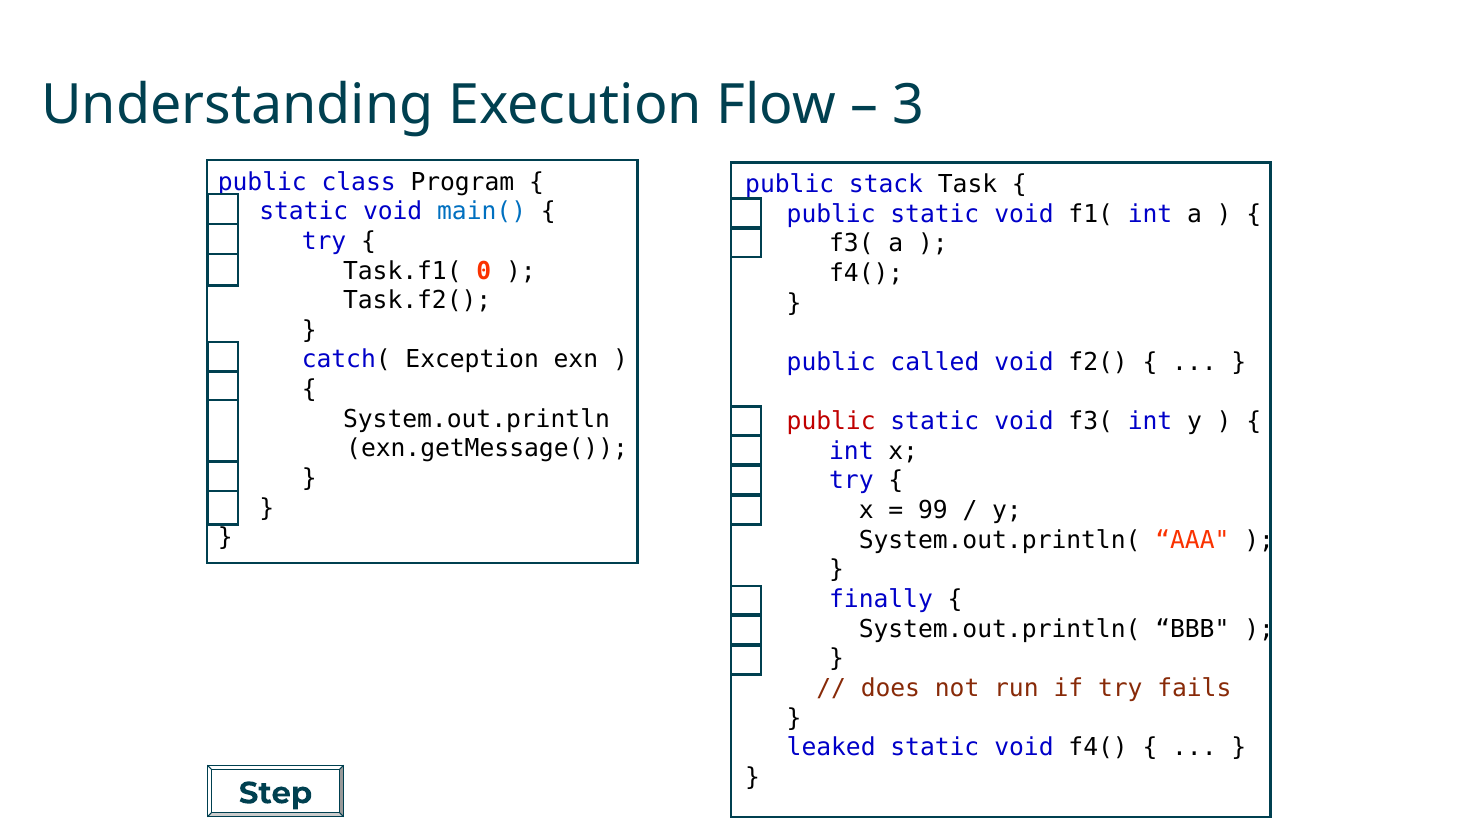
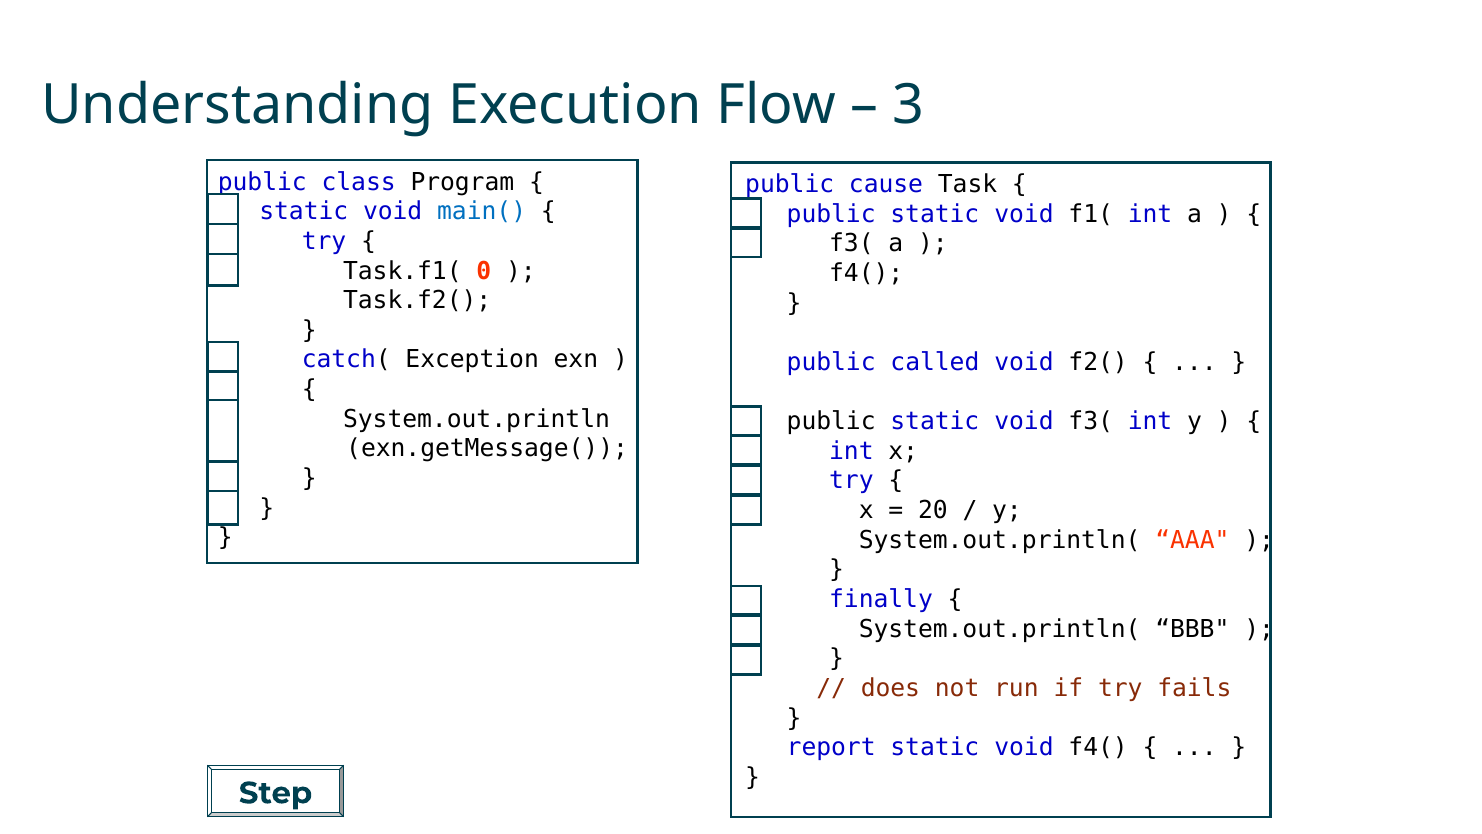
stack: stack -> cause
public at (831, 421) colour: red -> black
99: 99 -> 20
leaked: leaked -> report
